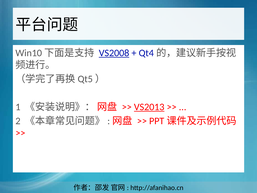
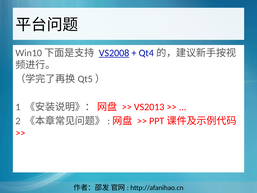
VS2013 underline: present -> none
